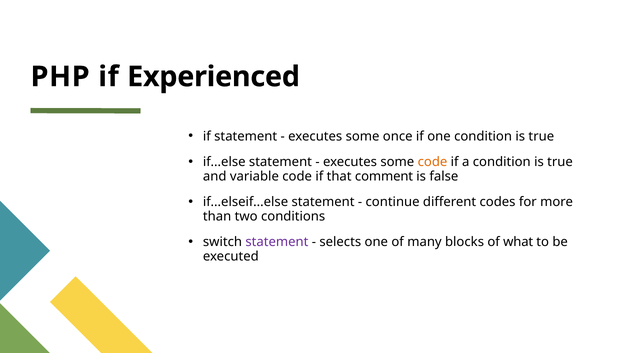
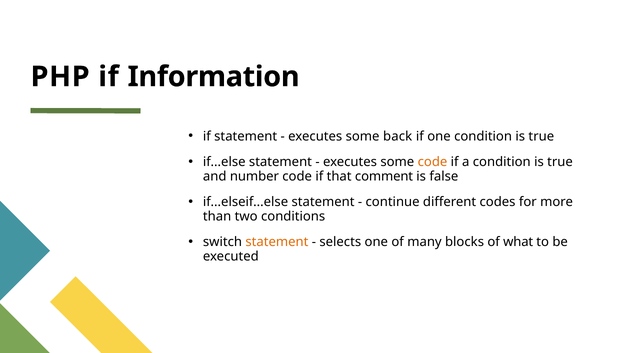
Experienced: Experienced -> Information
once: once -> back
variable: variable -> number
statement at (277, 242) colour: purple -> orange
